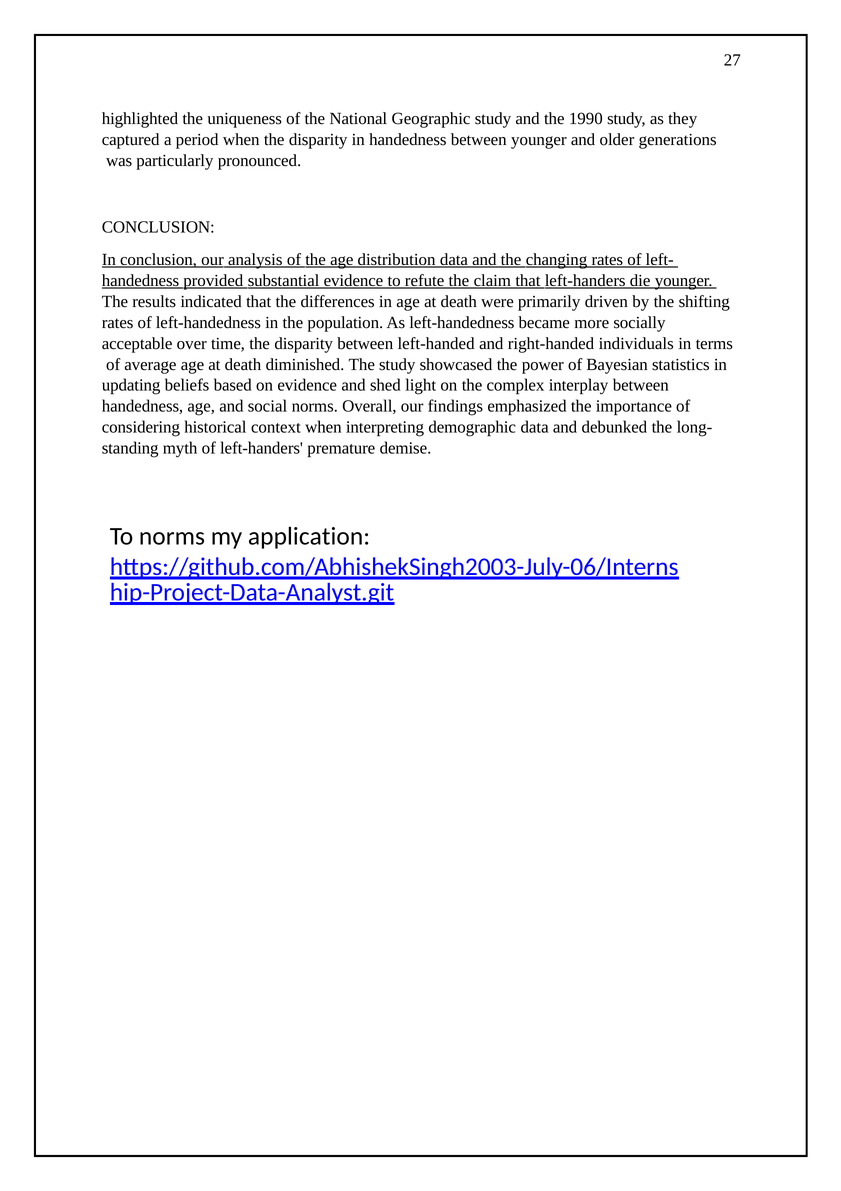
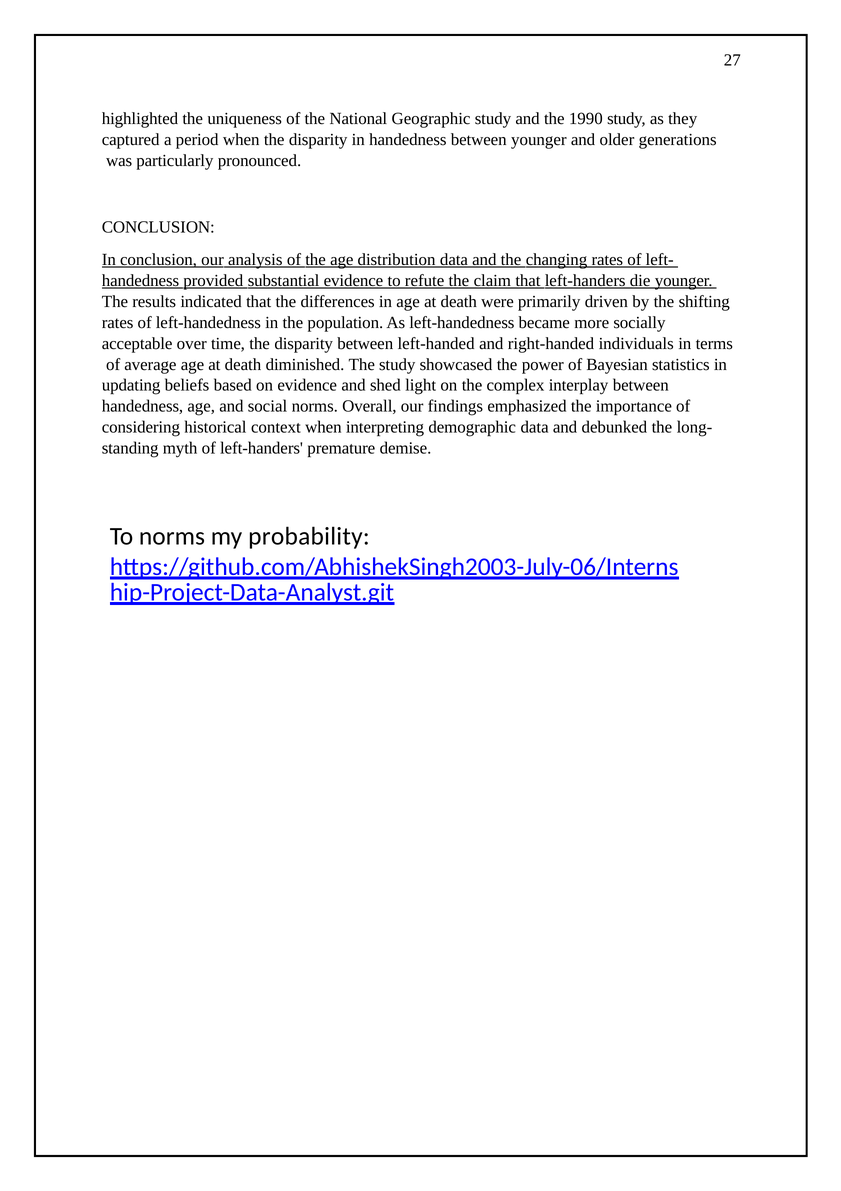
application: application -> probability
